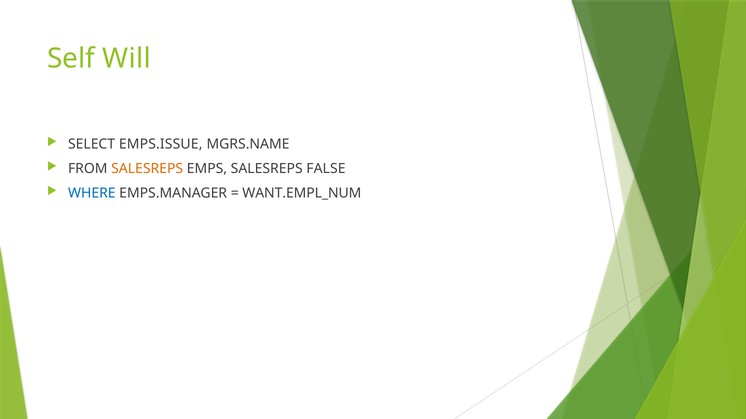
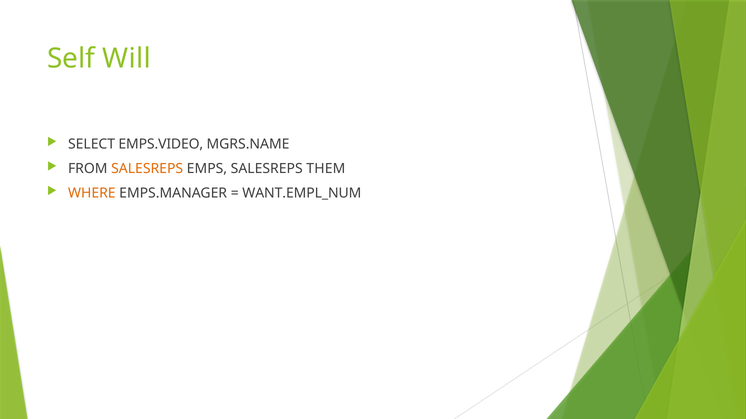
EMPS.ISSUE: EMPS.ISSUE -> EMPS.VIDEO
FALSE: FALSE -> THEM
WHERE colour: blue -> orange
